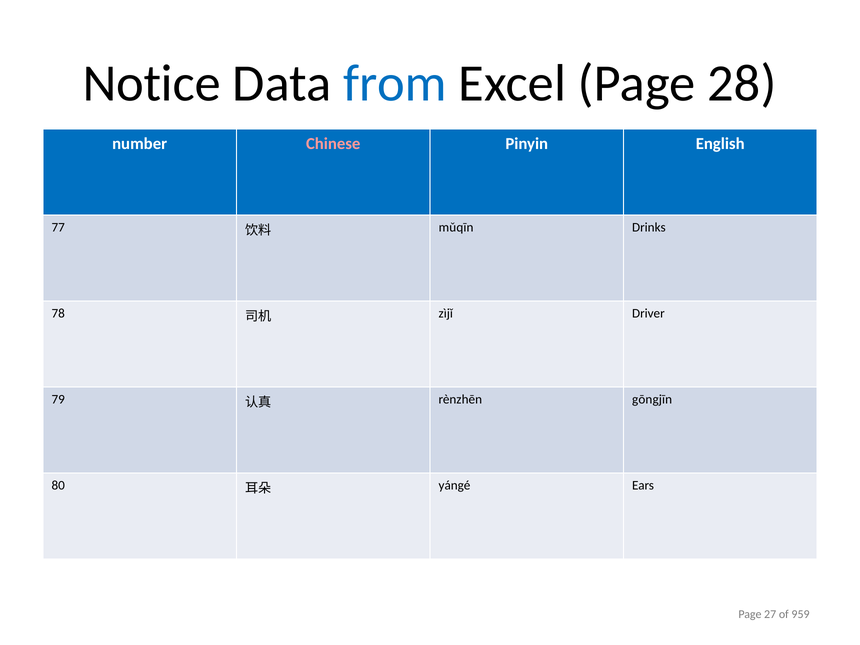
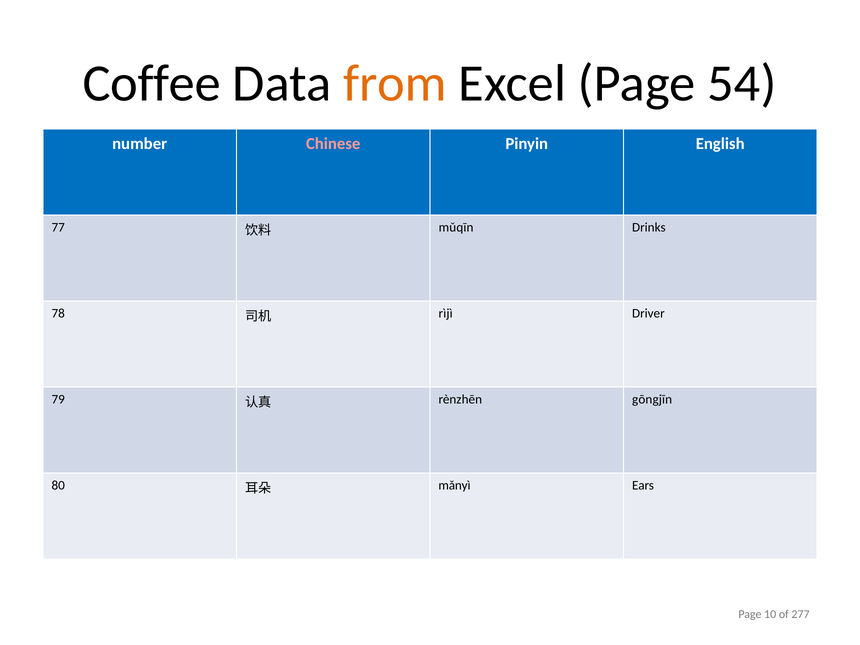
Notice: Notice -> Coffee
from colour: blue -> orange
28: 28 -> 54
zìjǐ: zìjǐ -> rìjì
yángé: yángé -> mǎnyì
27: 27 -> 10
959: 959 -> 277
